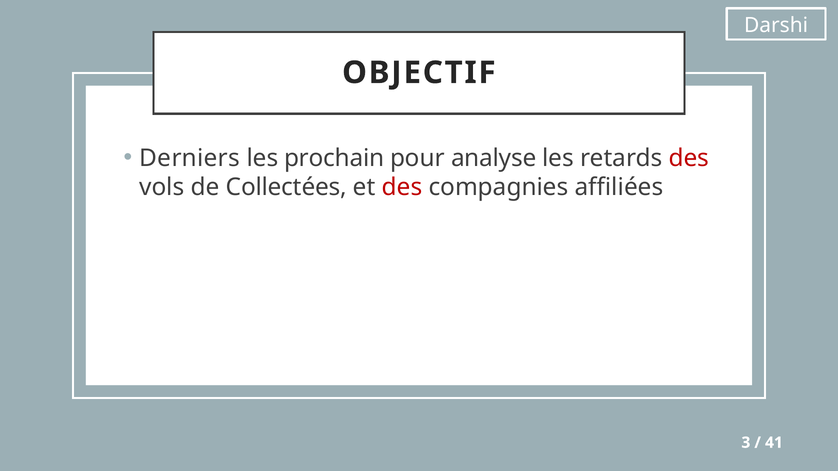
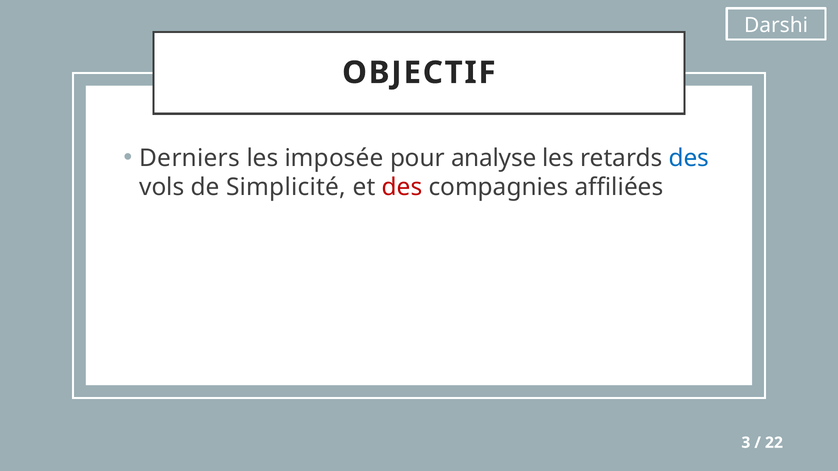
prochain: prochain -> imposée
des at (689, 158) colour: red -> blue
Collectées: Collectées -> Simplicité
41: 41 -> 22
